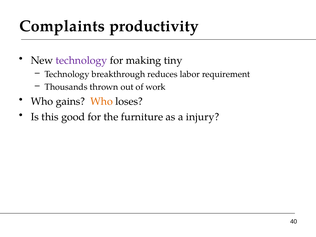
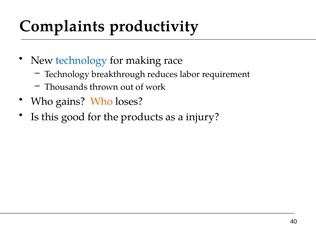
technology at (81, 60) colour: purple -> blue
tiny: tiny -> race
furniture: furniture -> products
